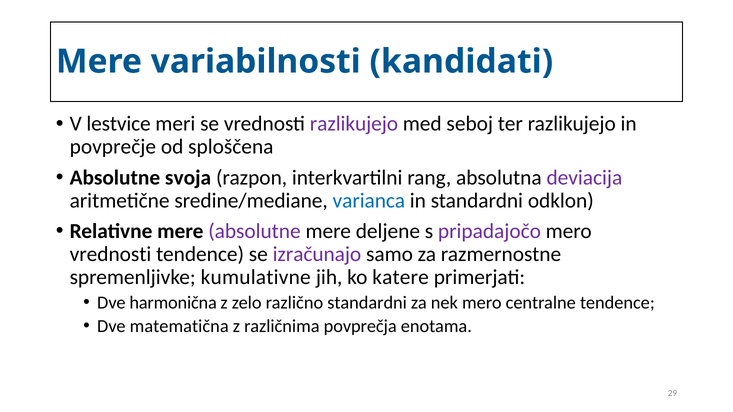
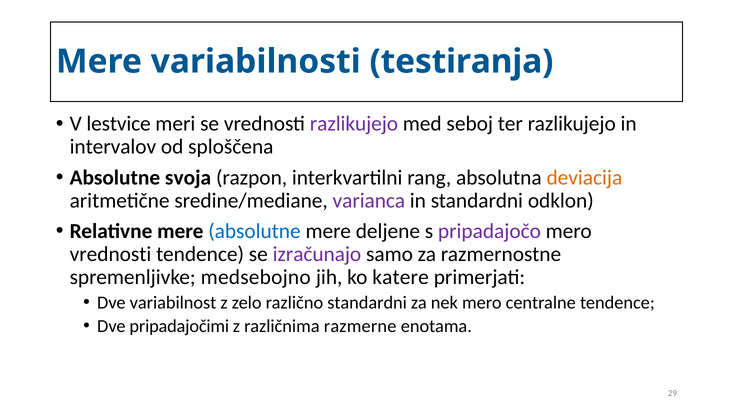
kandidati: kandidati -> testiranja
povprečje: povprečje -> intervalov
deviacija colour: purple -> orange
varianca colour: blue -> purple
absolutne at (254, 231) colour: purple -> blue
kumulativne: kumulativne -> medsebojno
harmonična: harmonična -> variabilnost
matematična: matematična -> pripadajočimi
povprečja: povprečja -> razmerne
